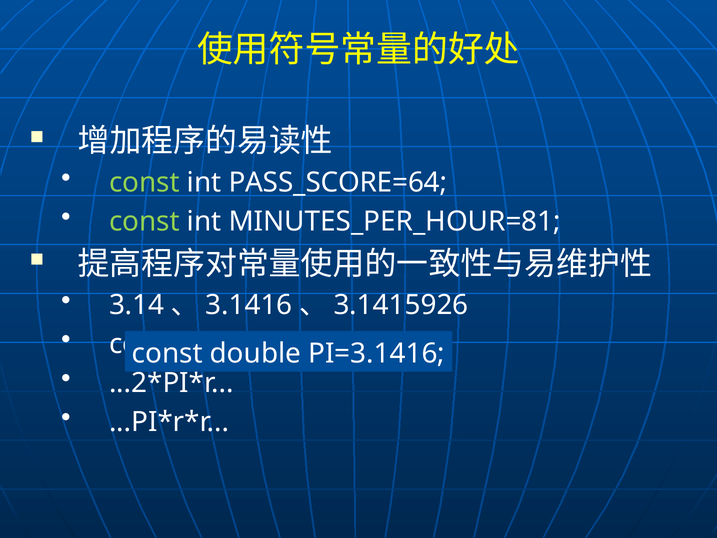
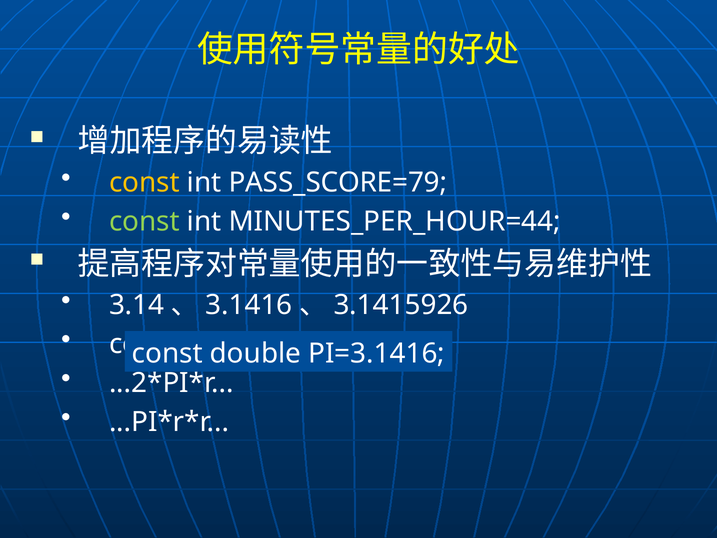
const at (144, 182) colour: light green -> yellow
PASS_SCORE=64: PASS_SCORE=64 -> PASS_SCORE=79
MINUTES_PER_HOUR=81: MINUTES_PER_HOUR=81 -> MINUTES_PER_HOUR=44
